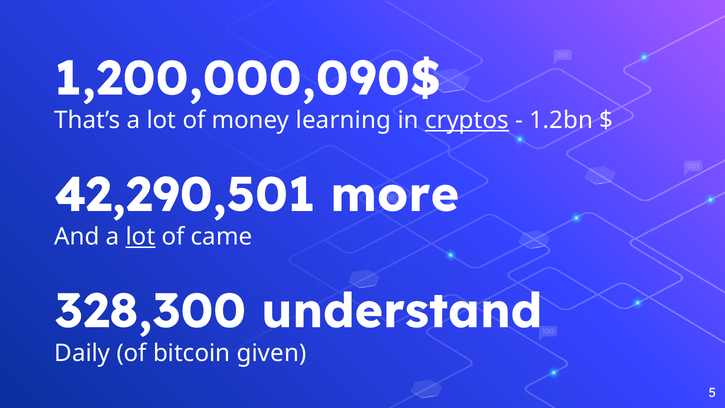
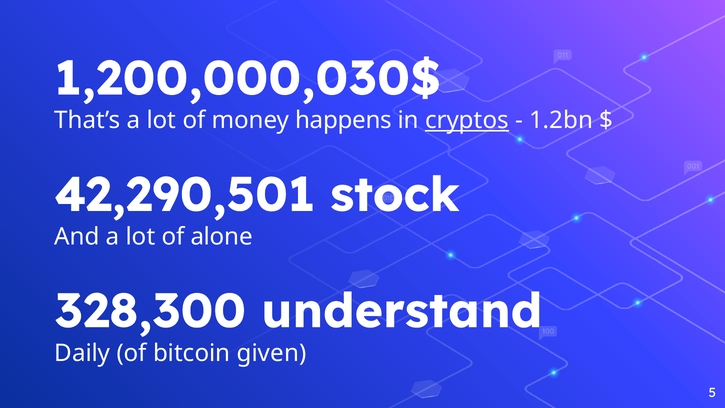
1,200,000,090$: 1,200,000,090$ -> 1,200,000,030$
learning: learning -> happens
more: more -> stock
lot at (140, 237) underline: present -> none
came: came -> alone
